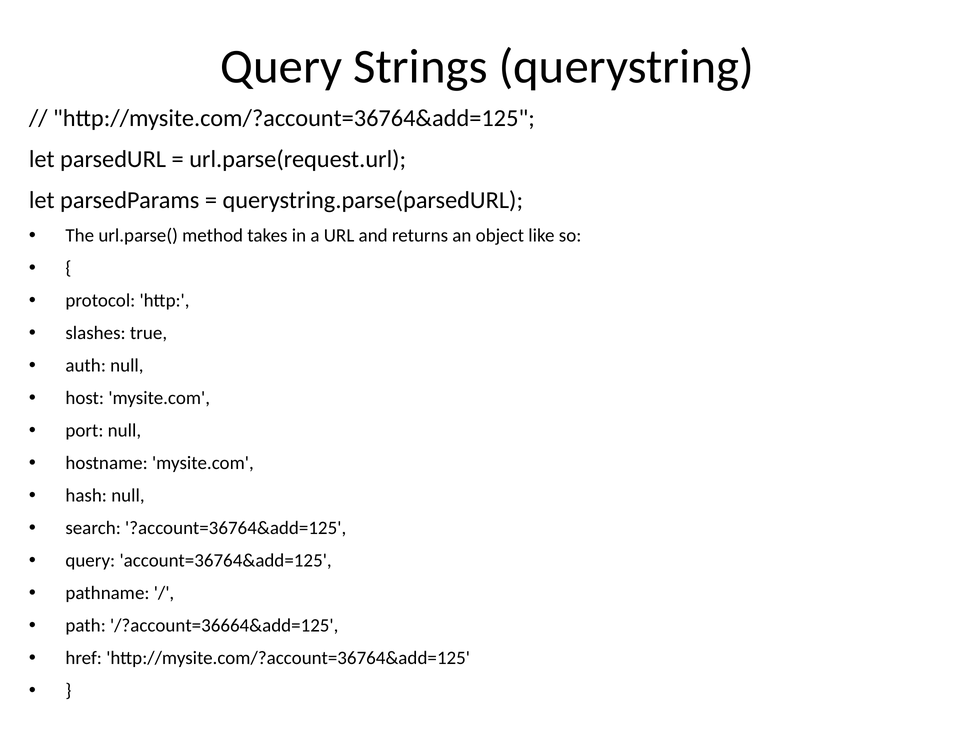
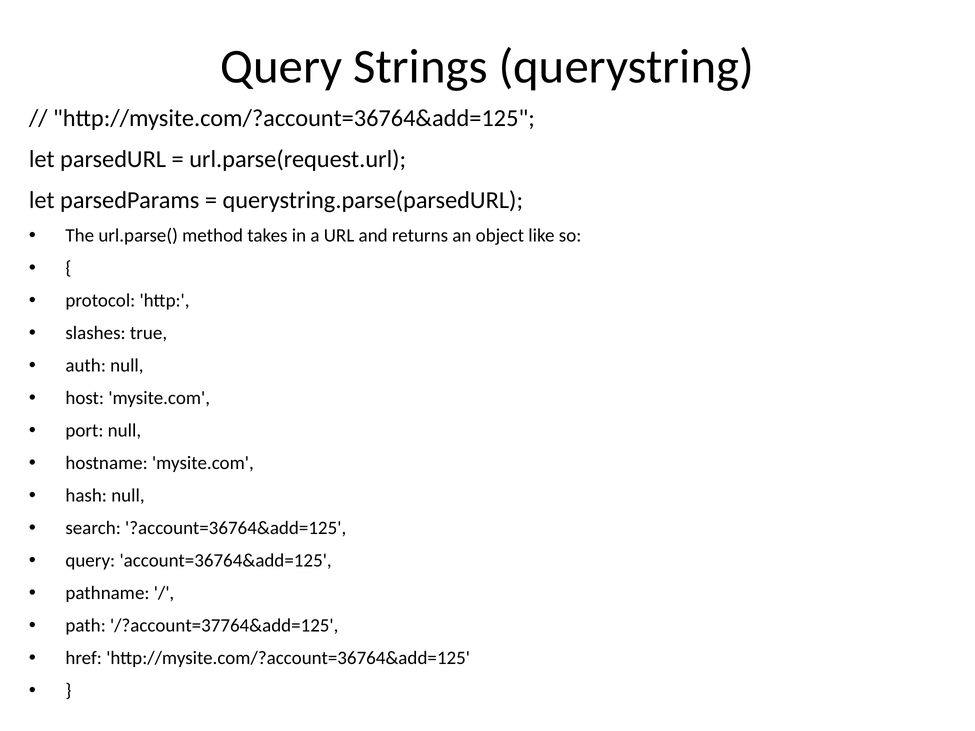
/?account=36664&add=125: /?account=36664&add=125 -> /?account=37764&add=125
